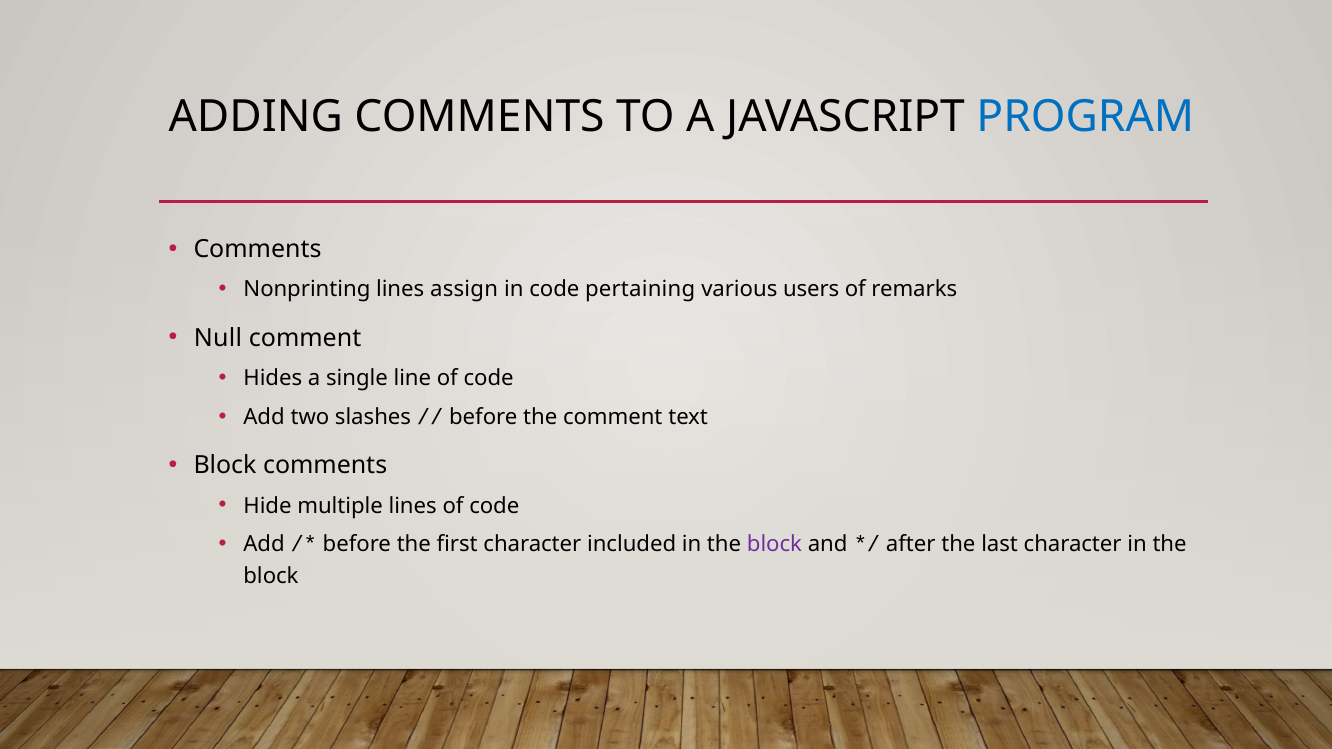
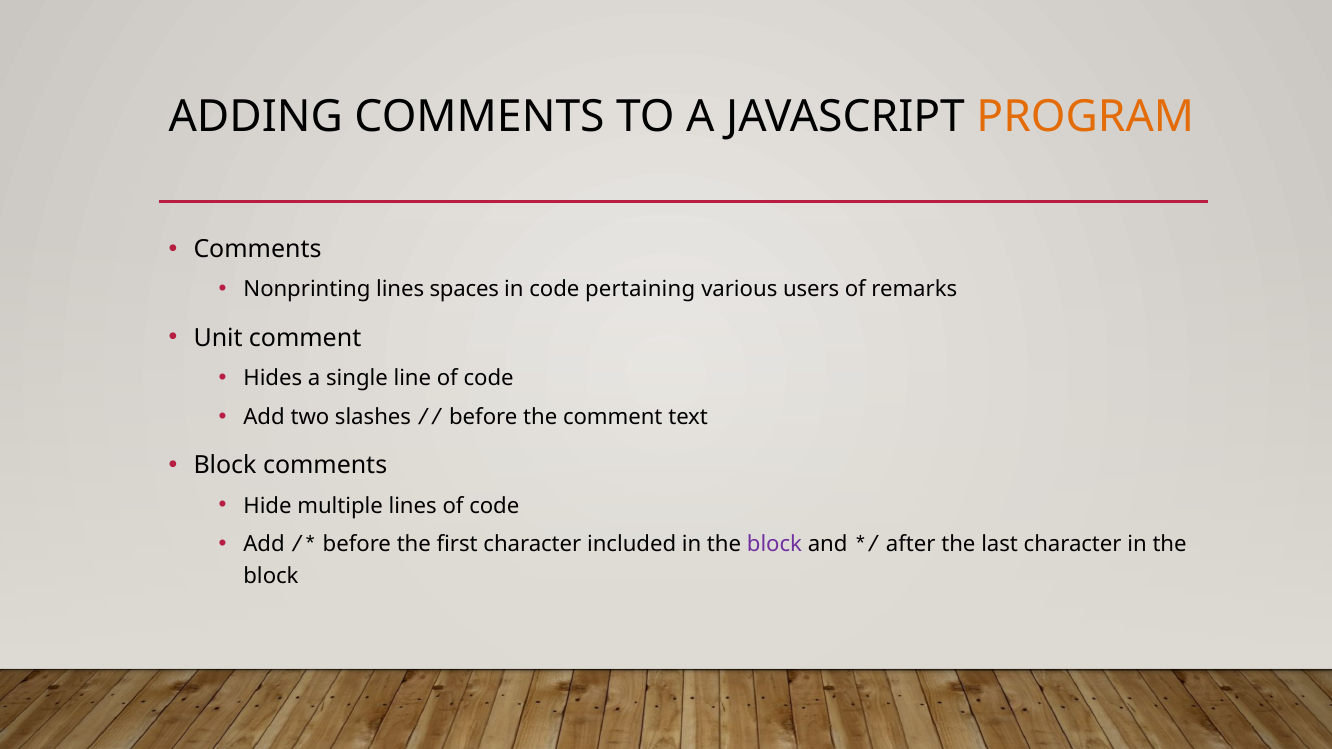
PROGRAM colour: blue -> orange
assign: assign -> spaces
Null: Null -> Unit
